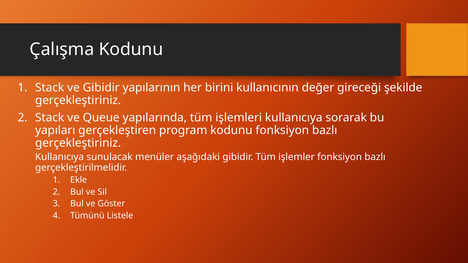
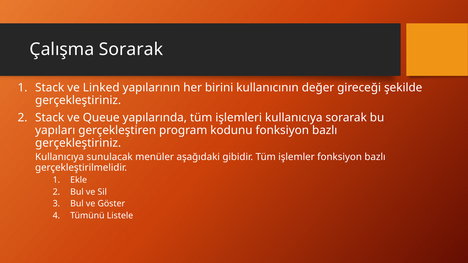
Çalışma Kodunu: Kodunu -> Sorarak
ve Gibidir: Gibidir -> Linked
